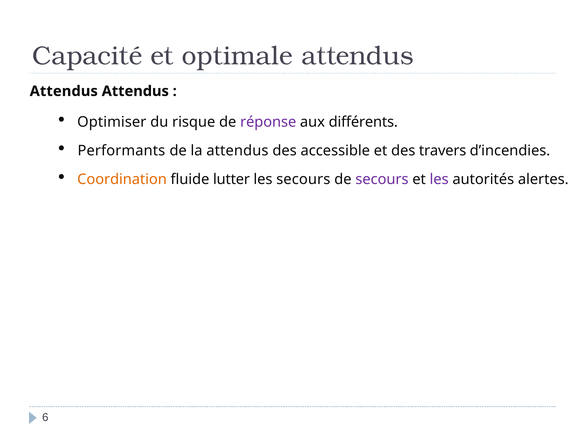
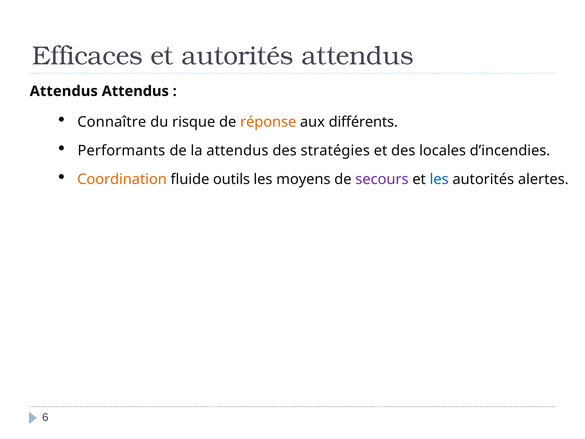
Capacité: Capacité -> Efficaces
et optimale: optimale -> autorités
Optimiser: Optimiser -> Connaître
réponse colour: purple -> orange
accessible: accessible -> stratégies
travers: travers -> locales
lutter: lutter -> outils
les secours: secours -> moyens
les at (439, 179) colour: purple -> blue
